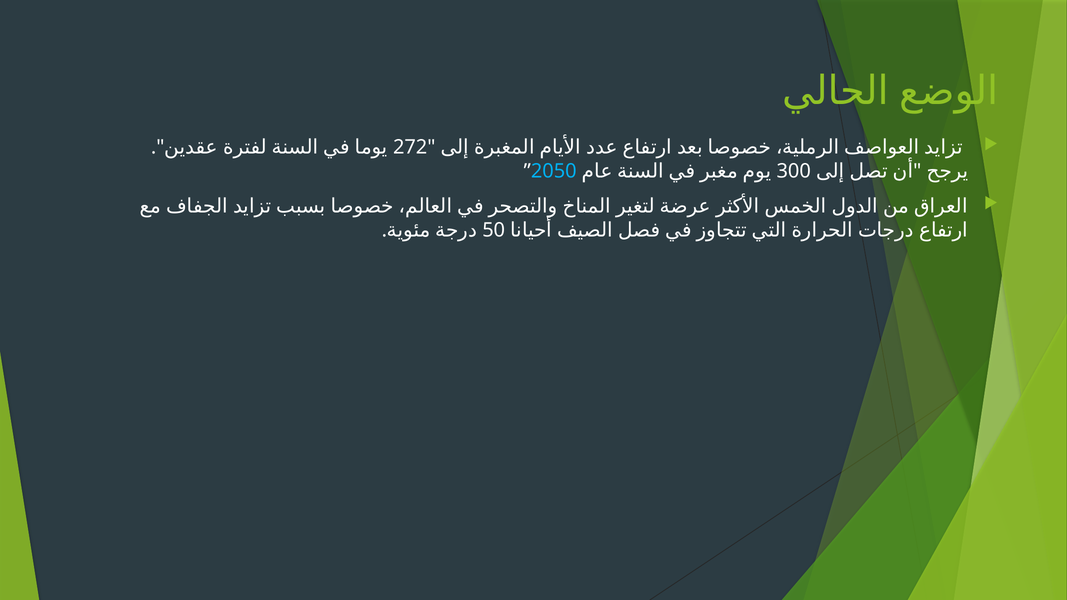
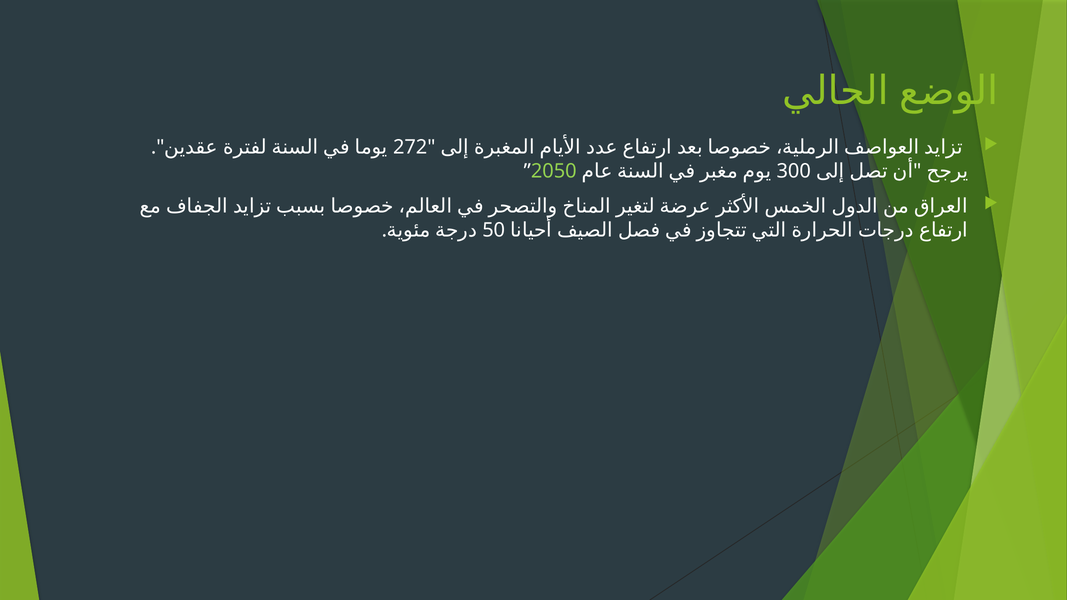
2050 colour: light blue -> light green
